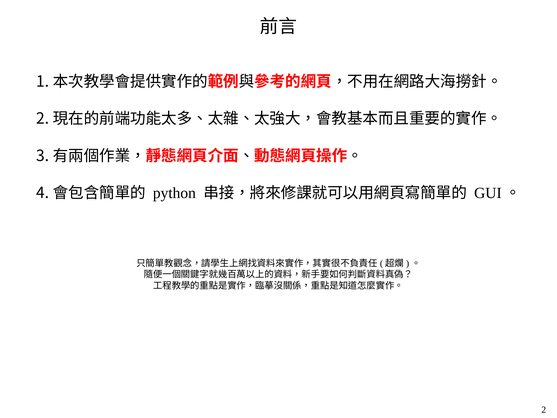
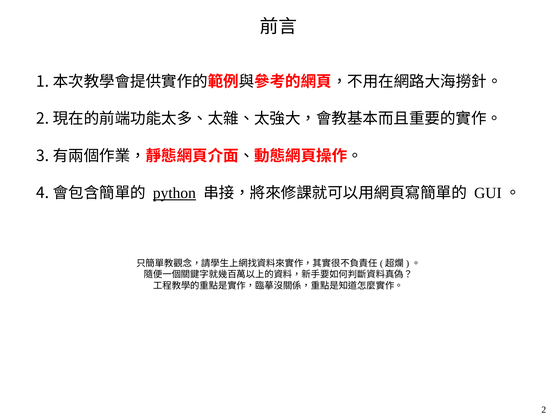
python underline: none -> present
